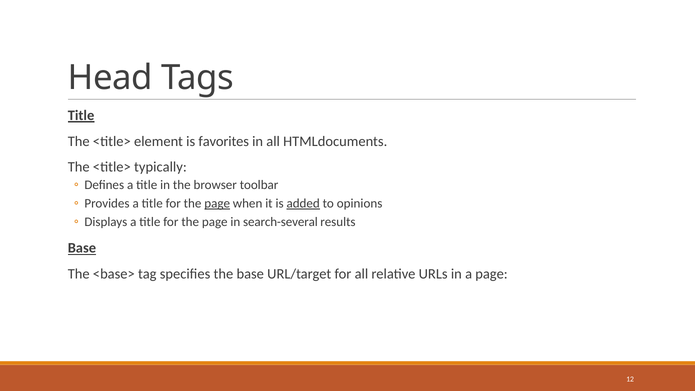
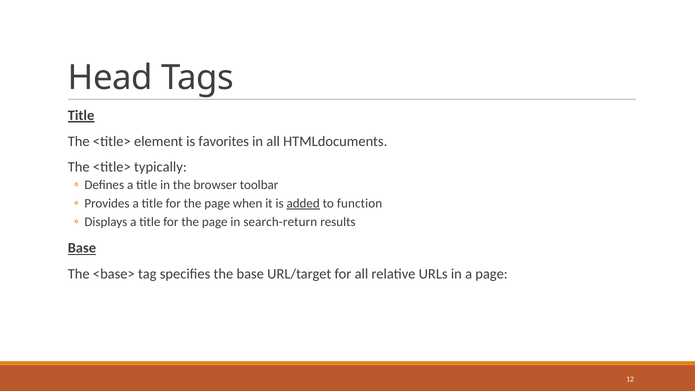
page at (217, 203) underline: present -> none
opinions: opinions -> function
search-several: search-several -> search-return
